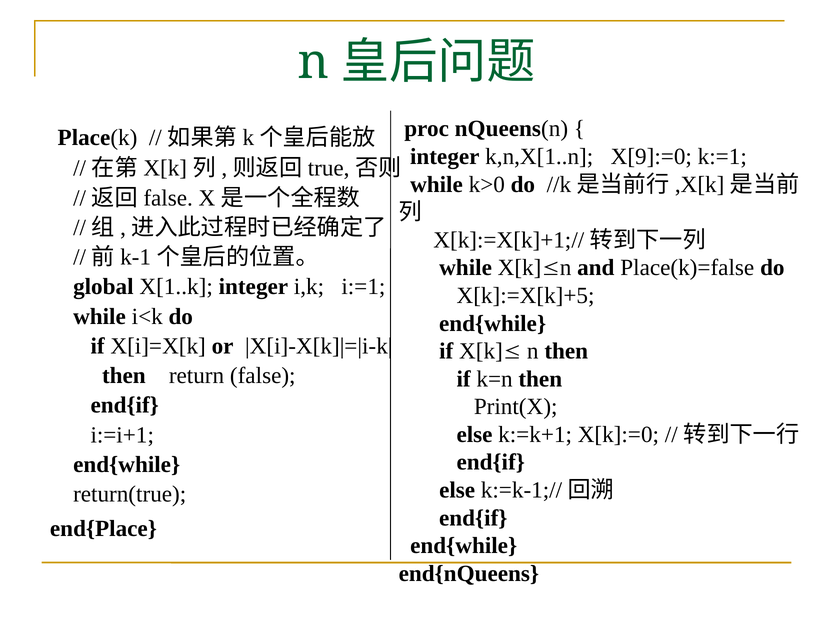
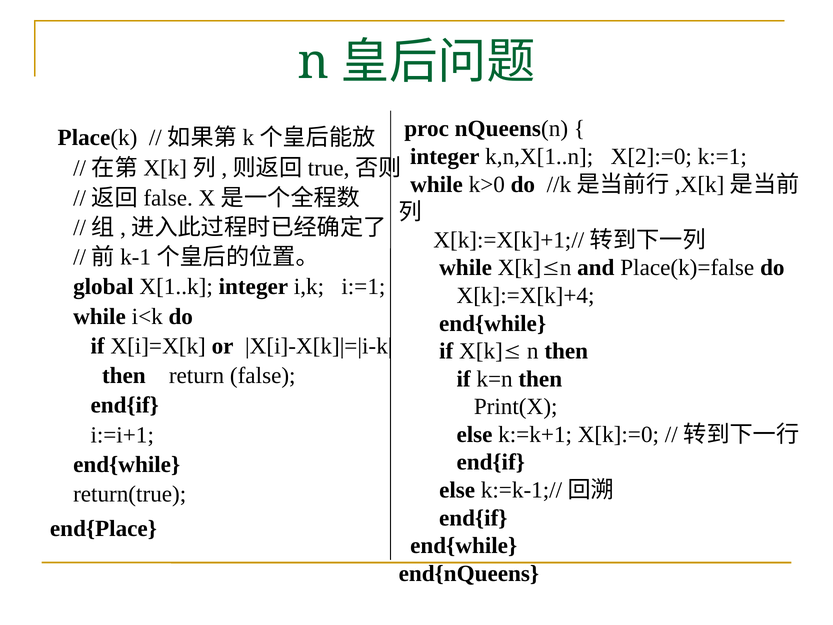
X[9]:=0: X[9]:=0 -> X[2]:=0
X[k]:=X[k]+5: X[k]:=X[k]+5 -> X[k]:=X[k]+4
